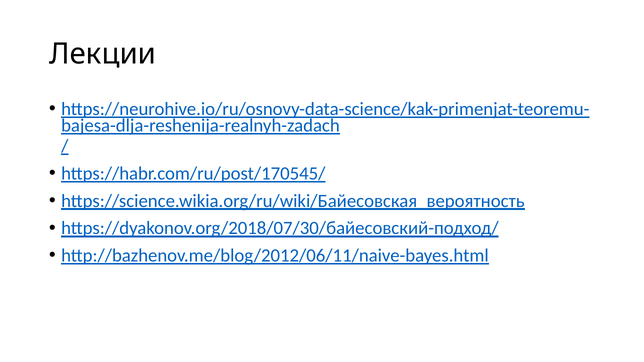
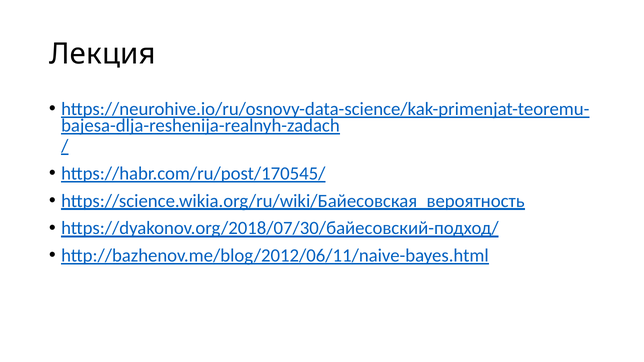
Лекции: Лекции -> Лекция
